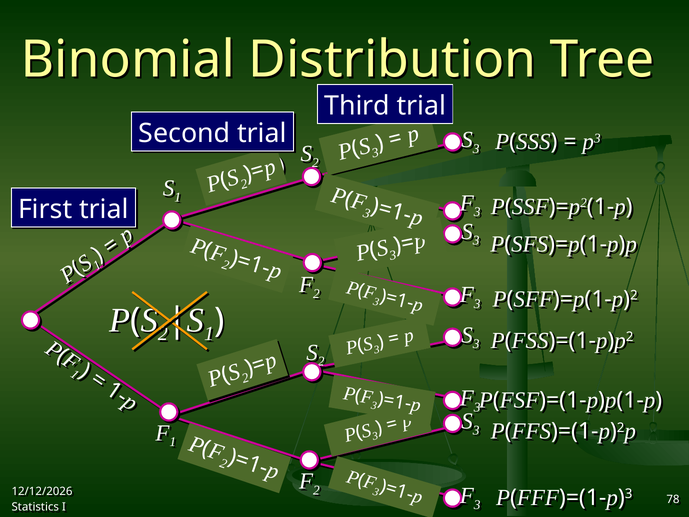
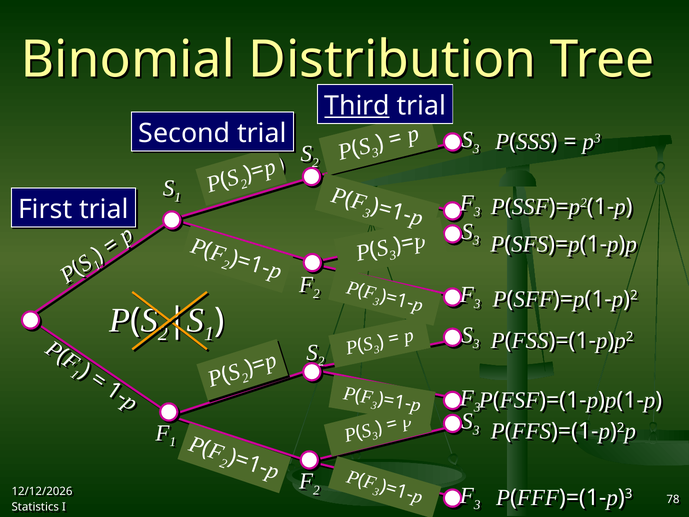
Third underline: none -> present
